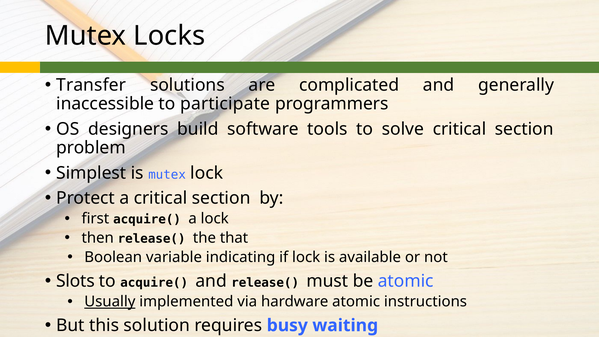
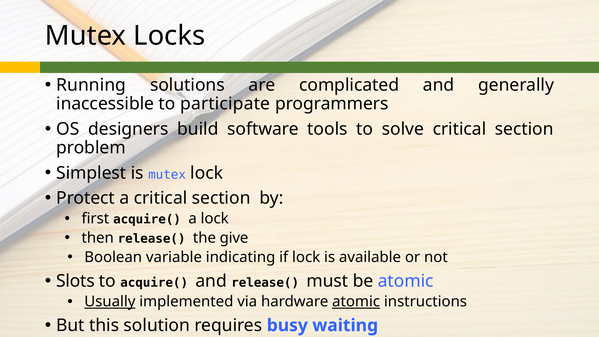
Transfer: Transfer -> Running
that: that -> give
atomic at (356, 302) underline: none -> present
